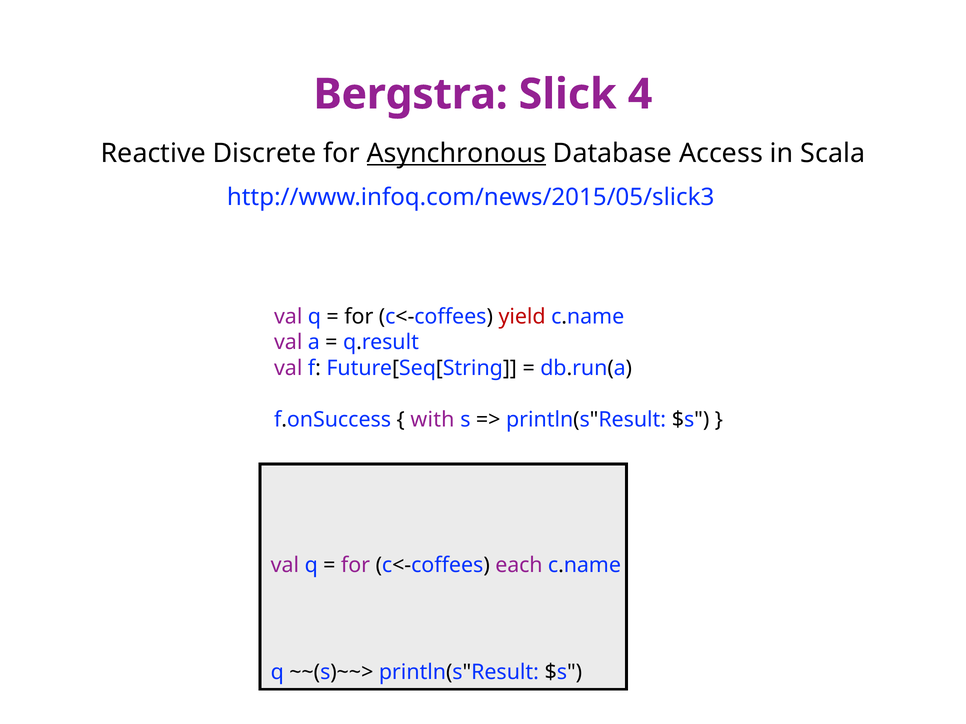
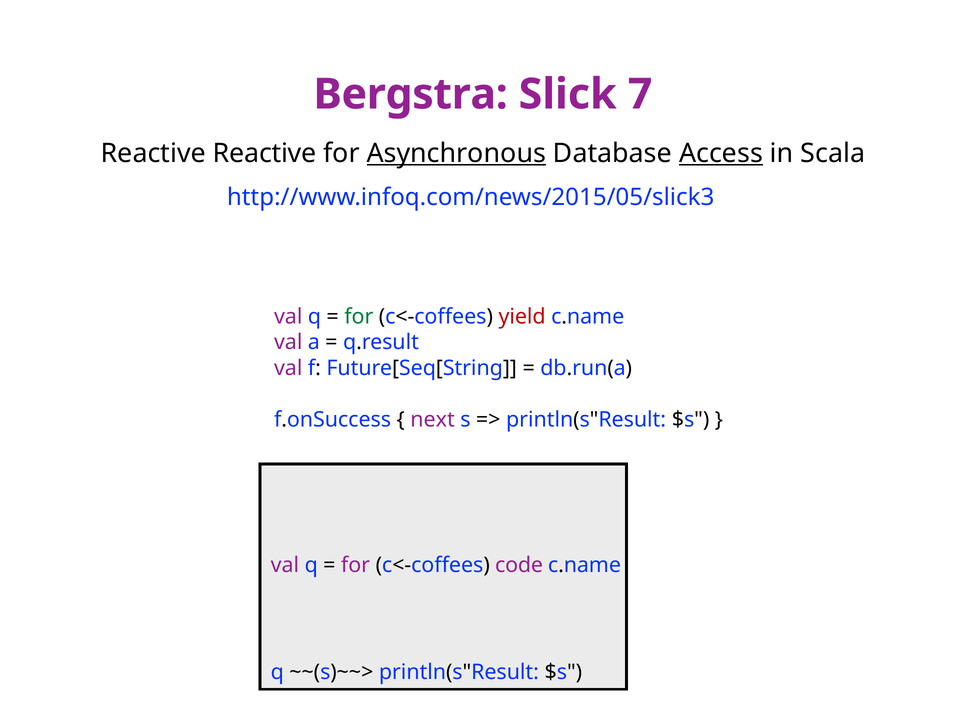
4: 4 -> 7
Reactive Discrete: Discrete -> Reactive
Access underline: none -> present
for at (359, 317) colour: black -> green
with: with -> next
each: each -> code
